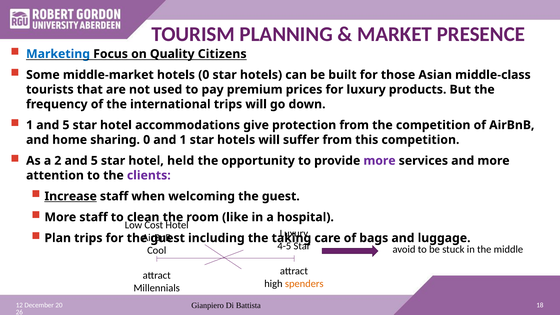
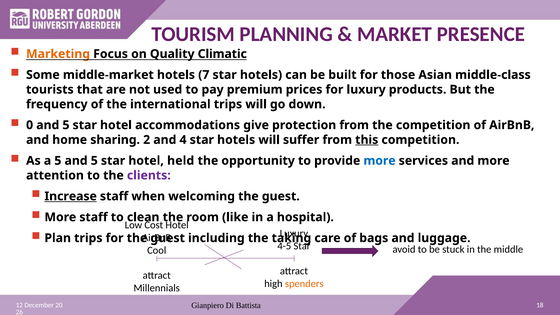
Marketing colour: blue -> orange
Citizens: Citizens -> Climatic
hotels 0: 0 -> 7
1 at (30, 125): 1 -> 0
sharing 0: 0 -> 2
and 1: 1 -> 4
this underline: none -> present
a 2: 2 -> 5
more at (380, 161) colour: purple -> blue
